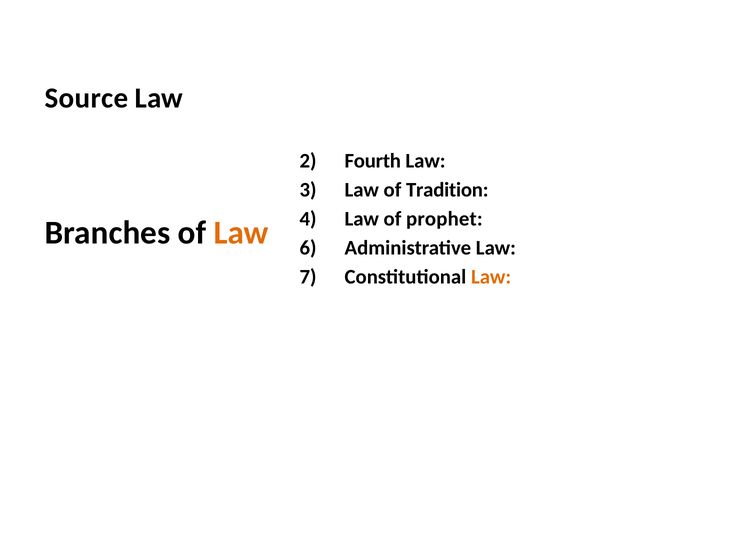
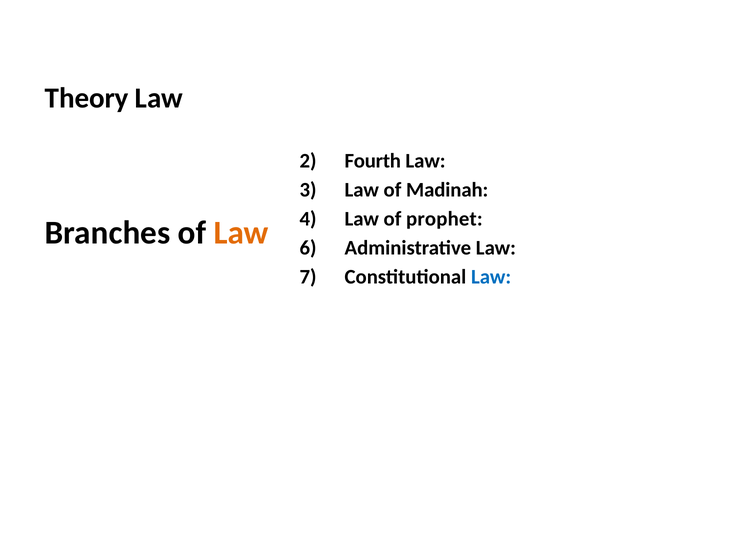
Source: Source -> Theory
Tradition: Tradition -> Madinah
Law at (491, 277) colour: orange -> blue
